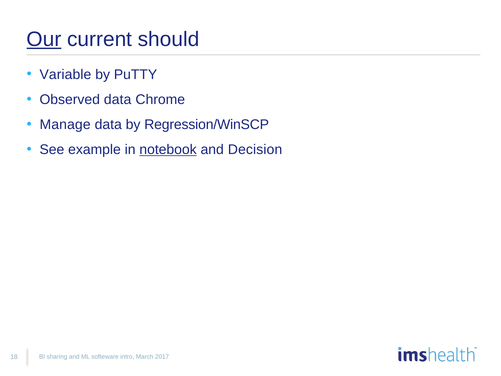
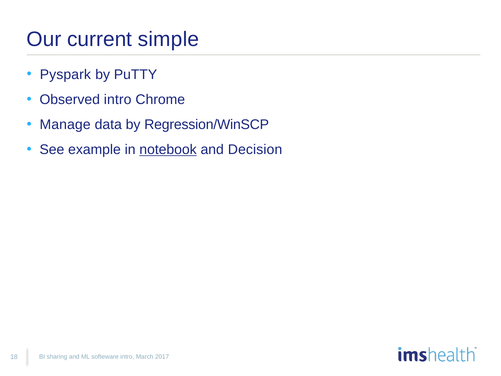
Our underline: present -> none
should: should -> simple
Variable: Variable -> Pyspark
Observed data: data -> intro
